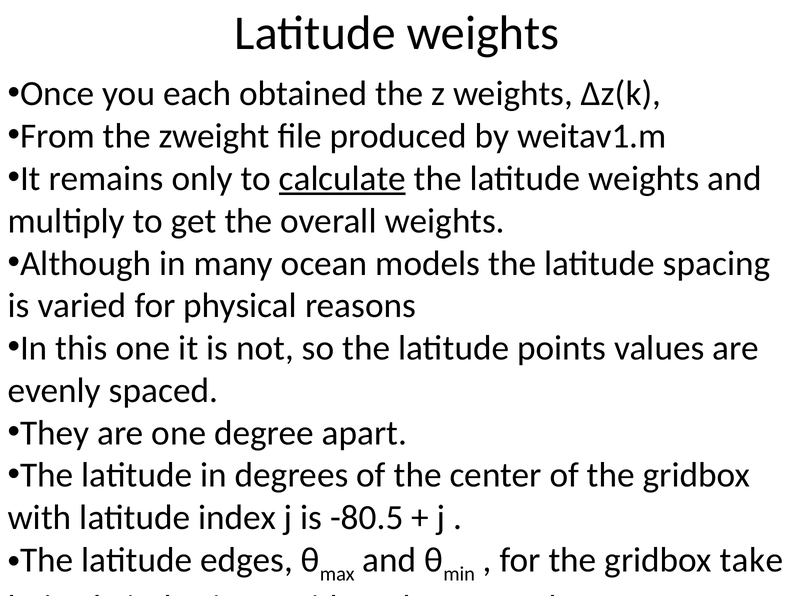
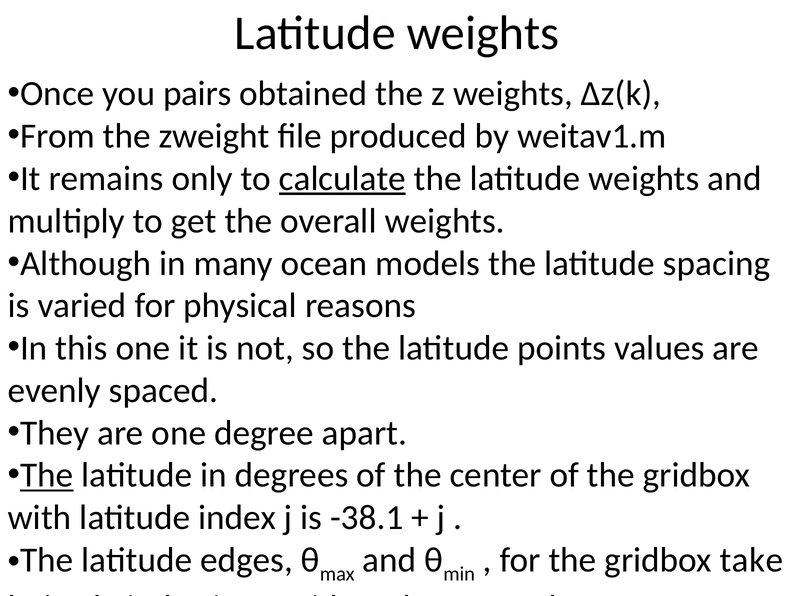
each: each -> pairs
The at (47, 475) underline: none -> present
-80.5: -80.5 -> -38.1
